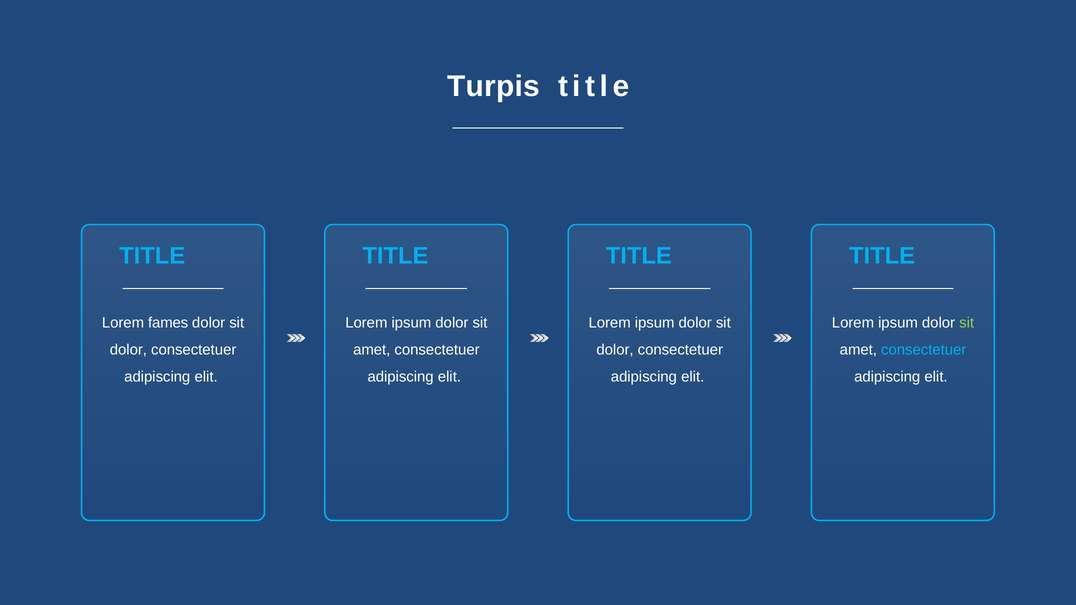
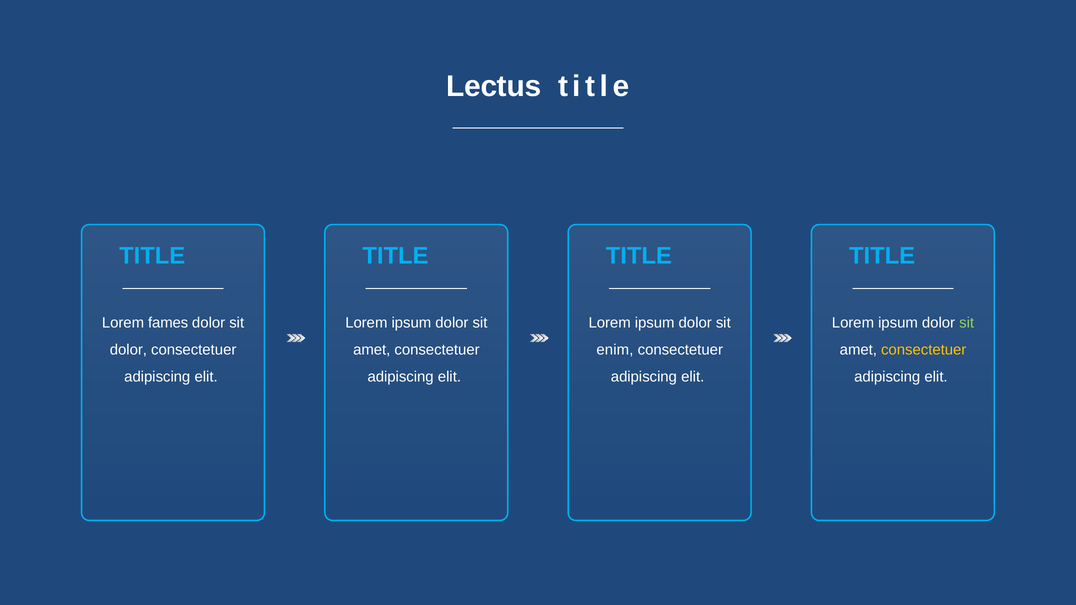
Turpis: Turpis -> Lectus
dolor at (615, 350): dolor -> enim
consectetuer at (924, 350) colour: light blue -> yellow
